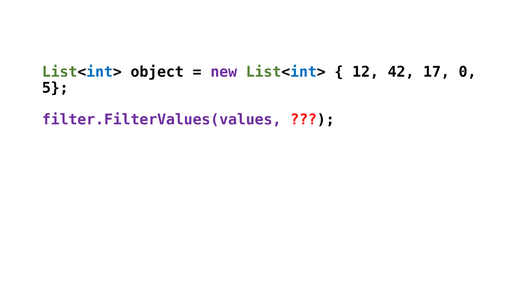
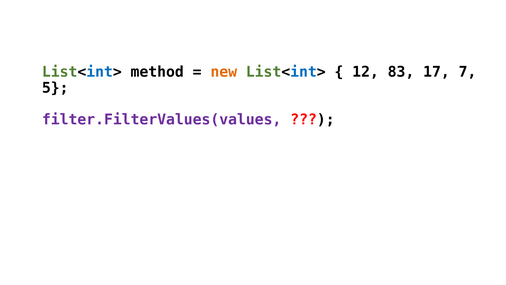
object: object -> method
new colour: purple -> orange
42: 42 -> 83
0: 0 -> 7
